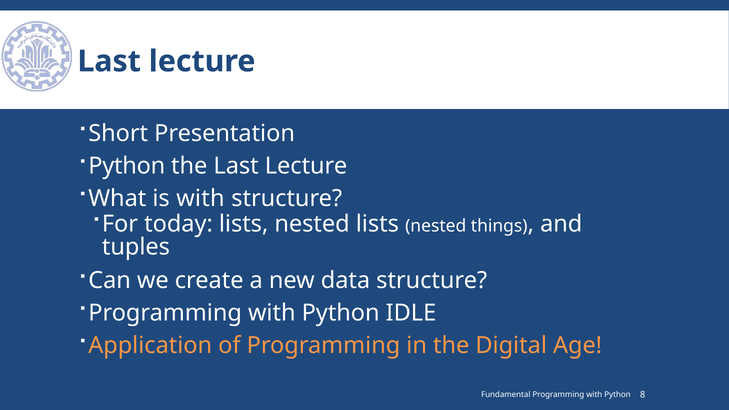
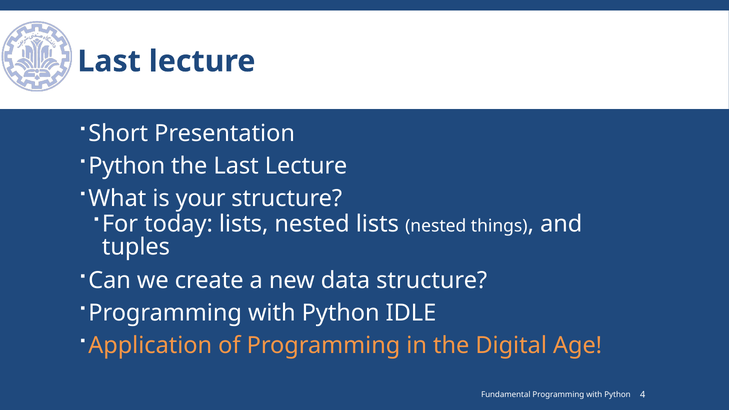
is with: with -> your
8: 8 -> 4
